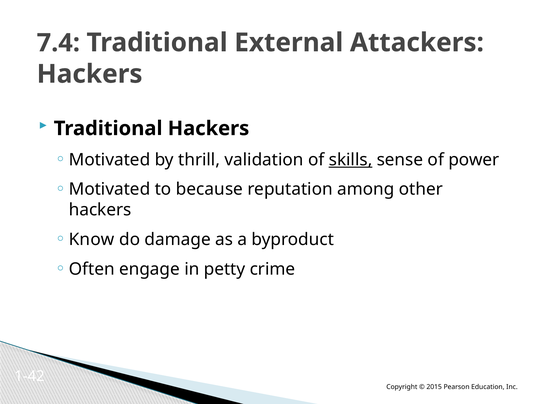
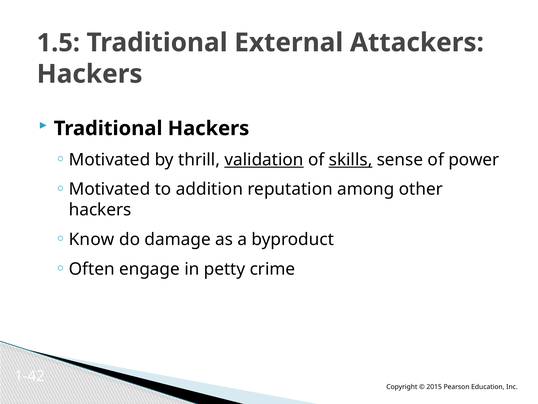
7.4: 7.4 -> 1.5
validation underline: none -> present
because: because -> addition
